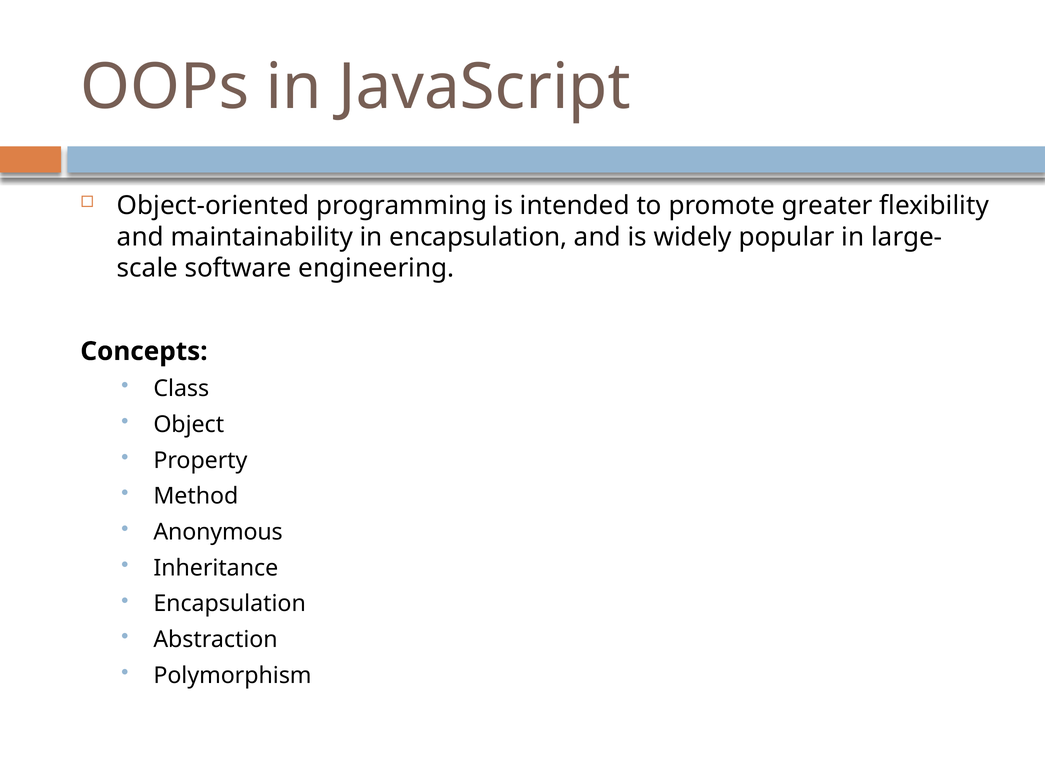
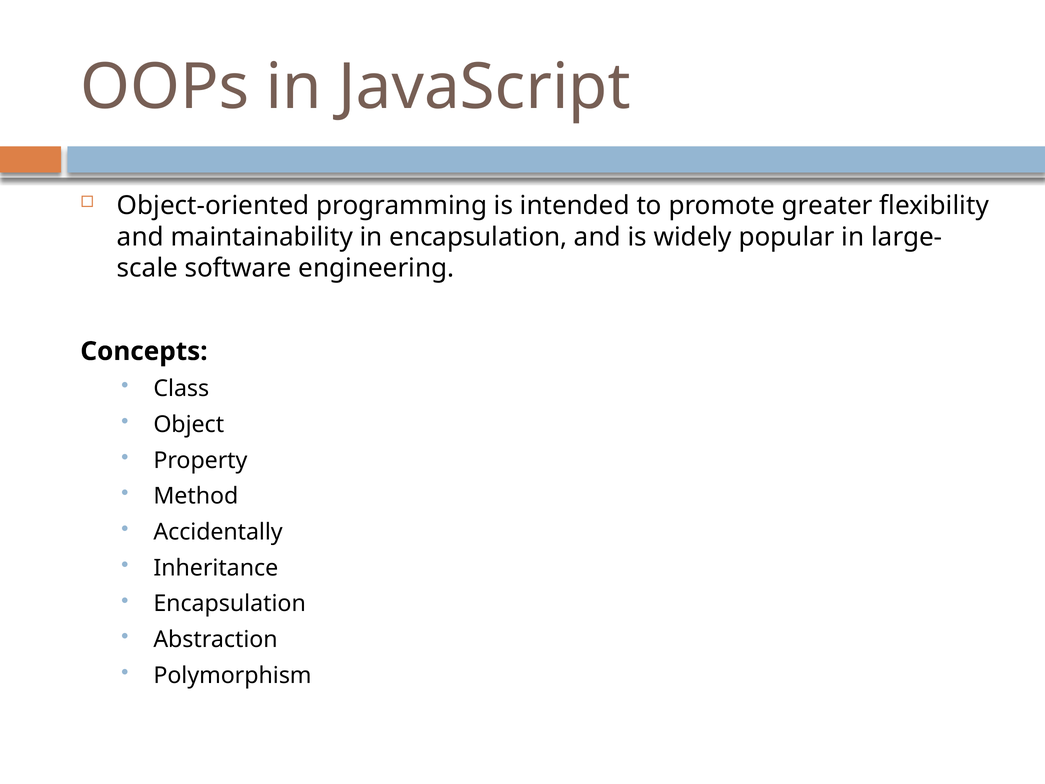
Anonymous: Anonymous -> Accidentally
